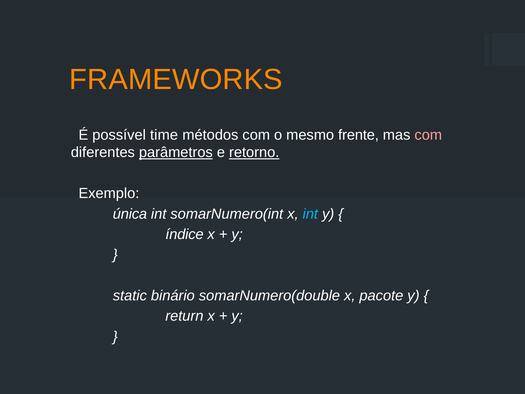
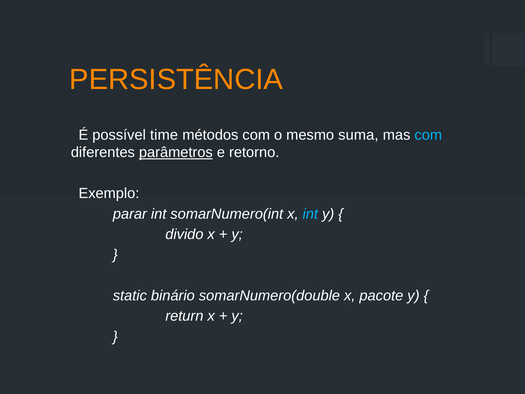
FRAMEWORKS: FRAMEWORKS -> PERSISTÊNCIA
frente: frente -> suma
com at (428, 135) colour: pink -> light blue
retorno underline: present -> none
única: única -> parar
índice: índice -> divido
